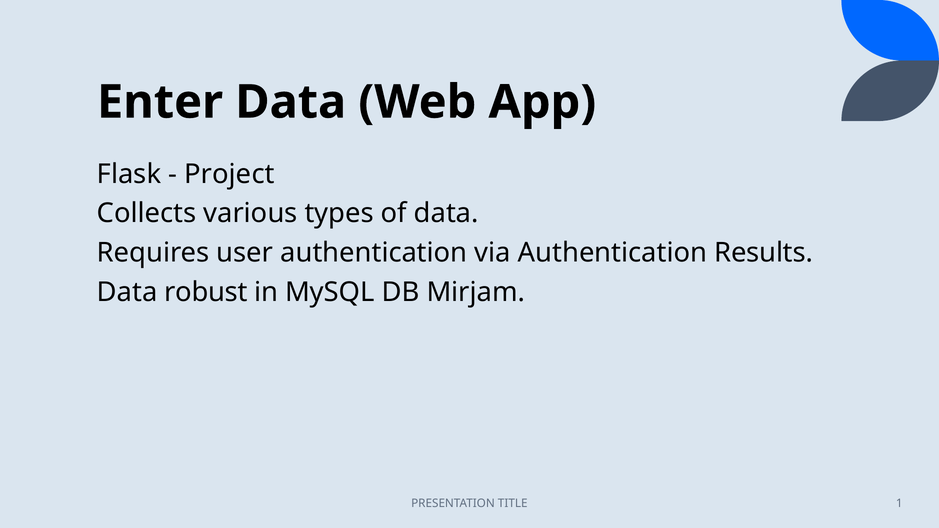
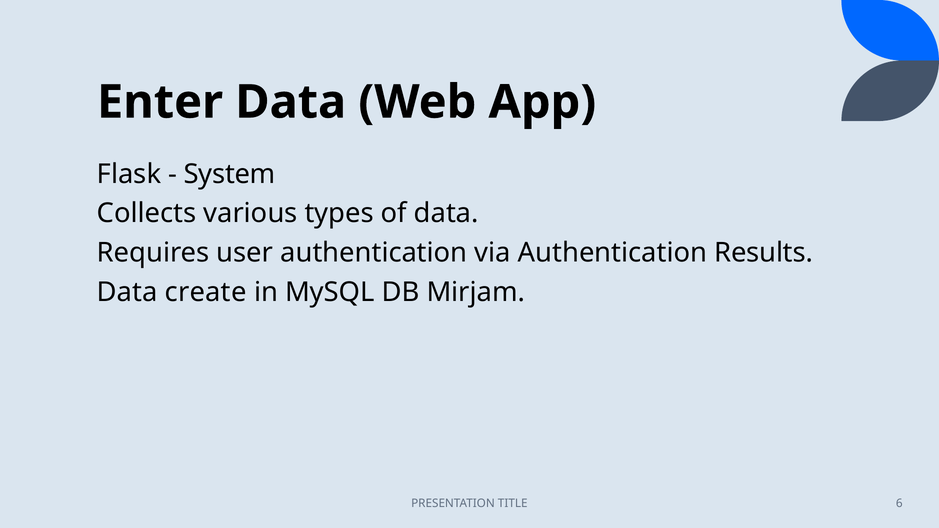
Project: Project -> System
robust: robust -> create
1: 1 -> 6
